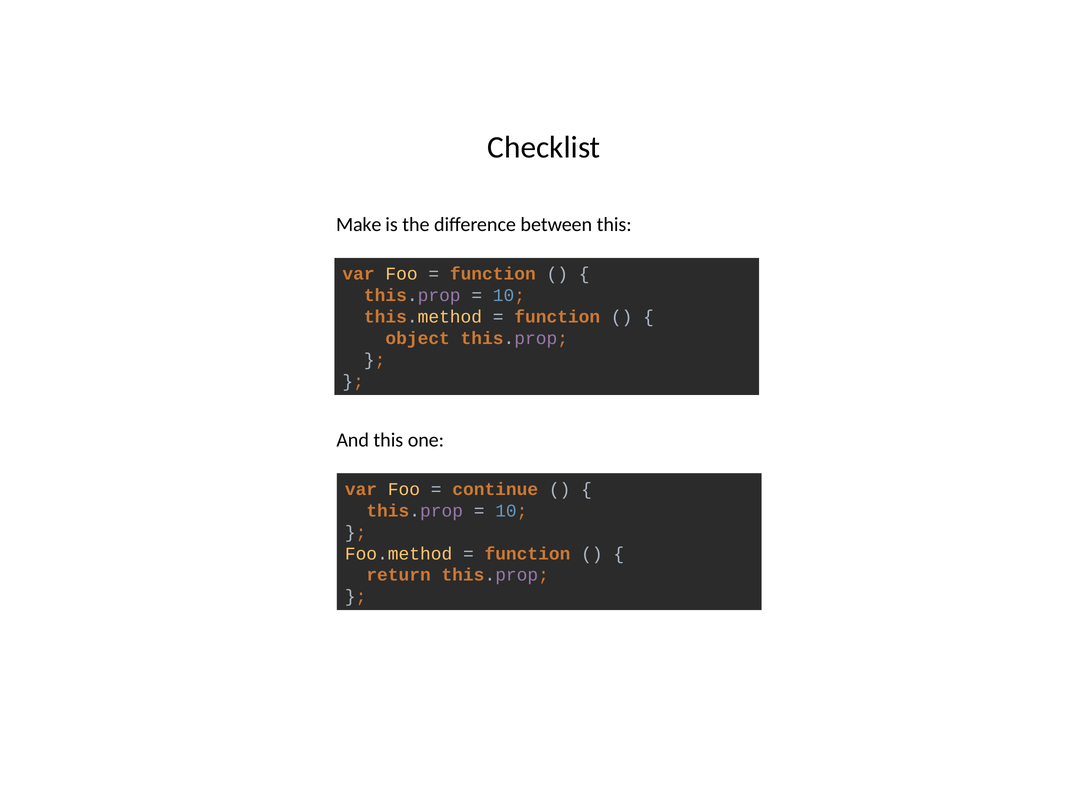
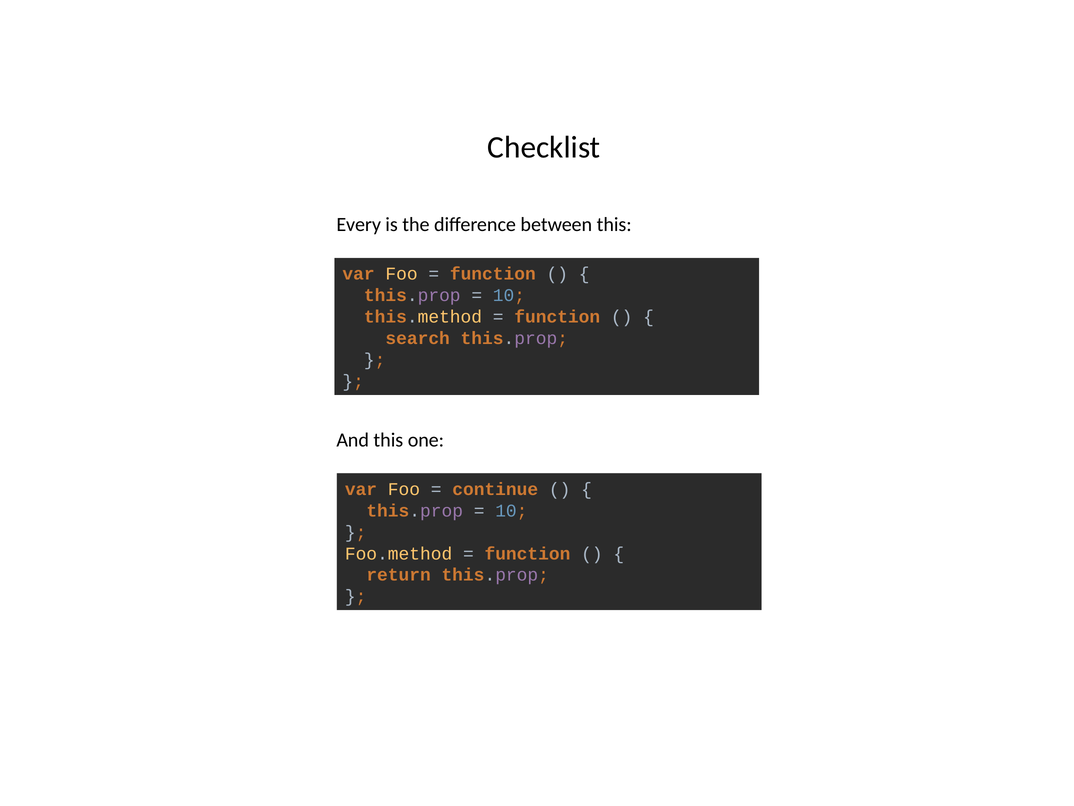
Make: Make -> Every
object: object -> search
